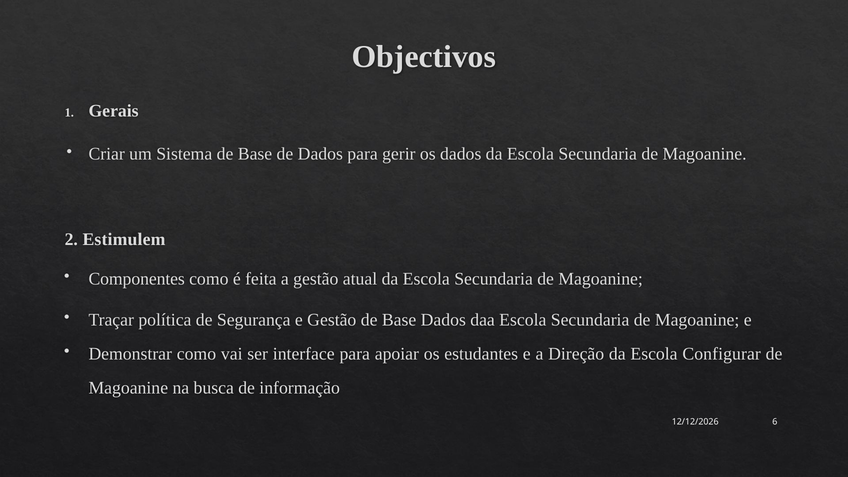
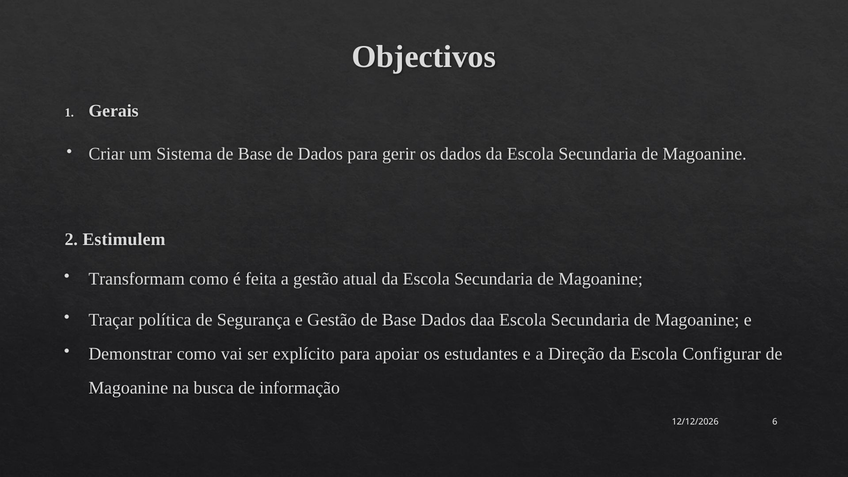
Componentes: Componentes -> Transformam
interface: interface -> explícito
